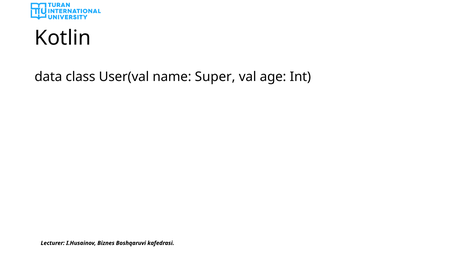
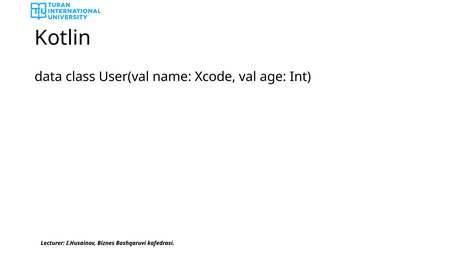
Super: Super -> Xcode
